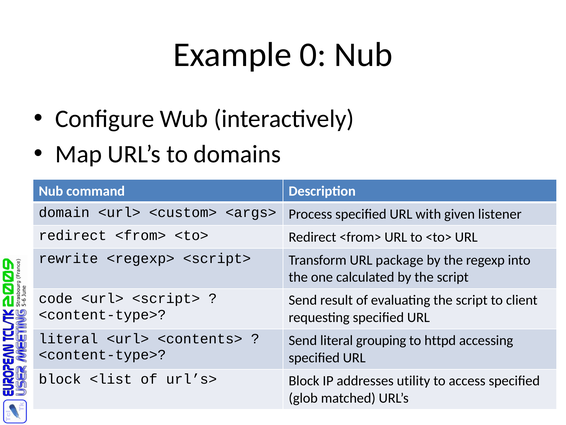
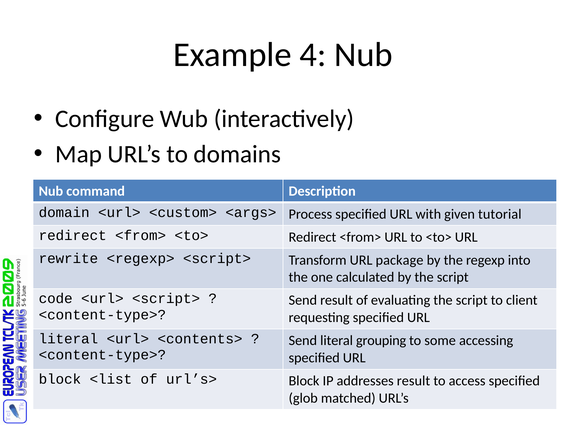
0: 0 -> 4
listener: listener -> tutorial
httpd: httpd -> some
addresses utility: utility -> result
